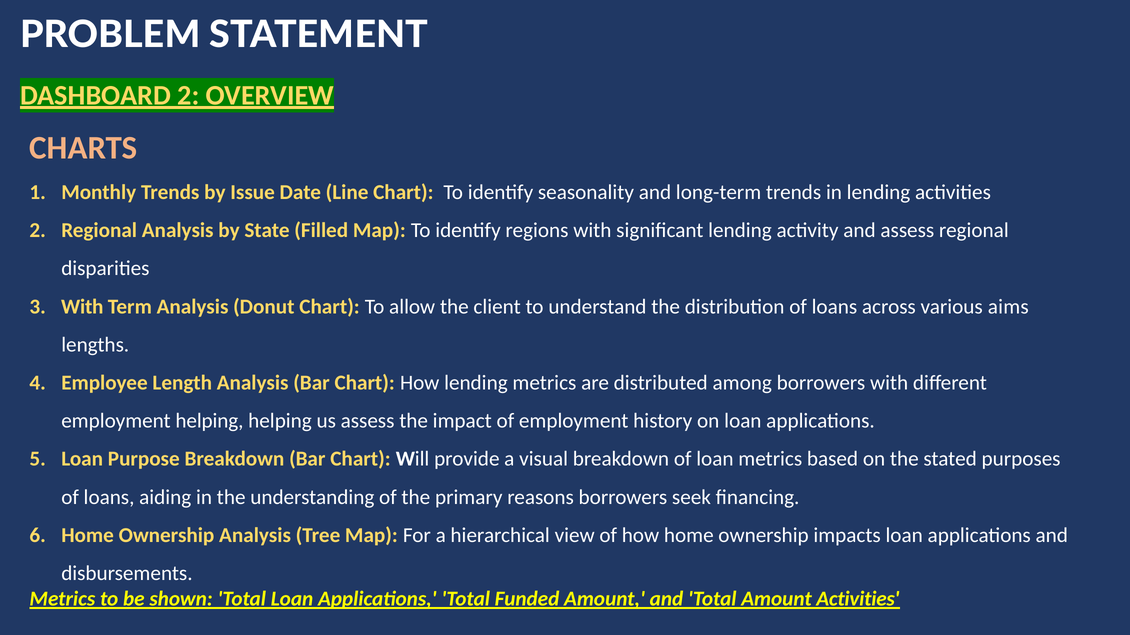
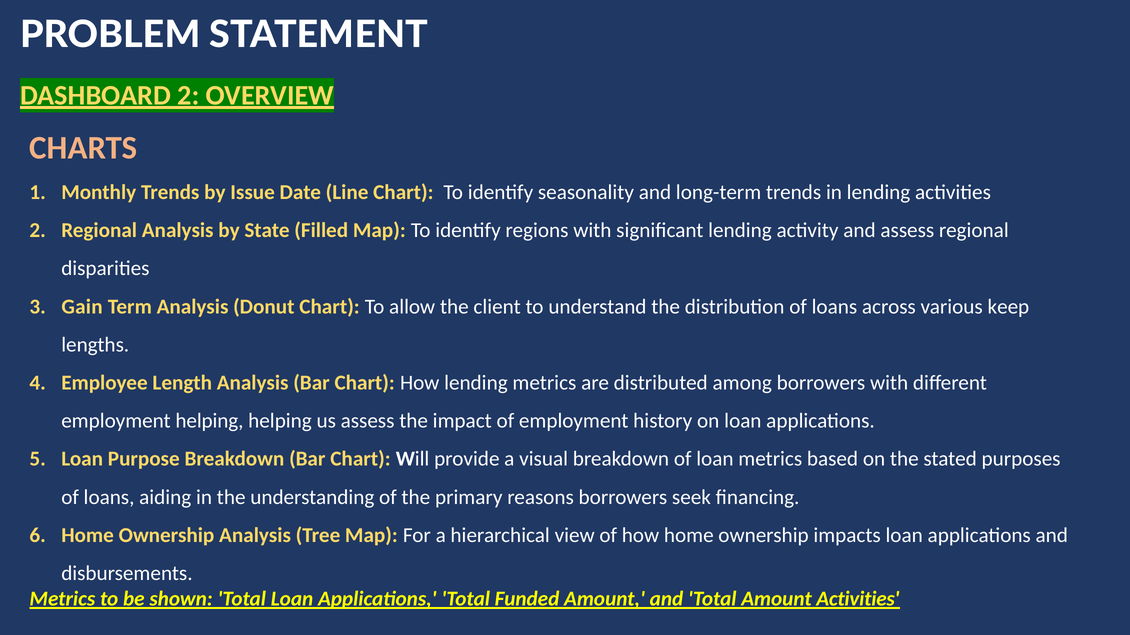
With at (82, 307): With -> Gain
aims: aims -> keep
